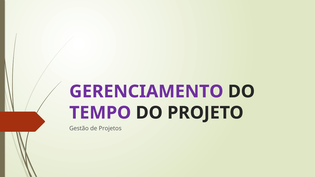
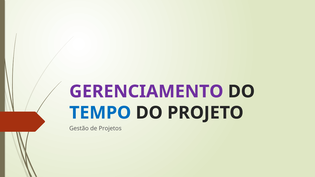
TEMPO colour: purple -> blue
